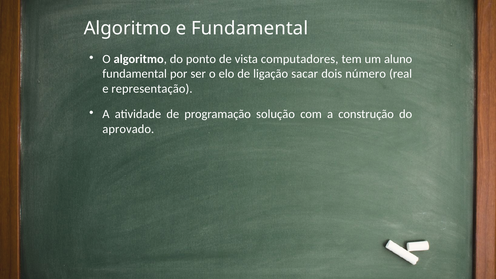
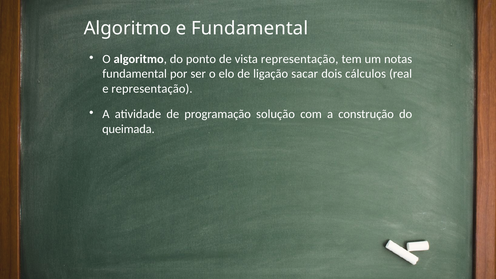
vista computadores: computadores -> representação
aluno: aluno -> notas
número: número -> cálculos
aprovado: aprovado -> queimada
